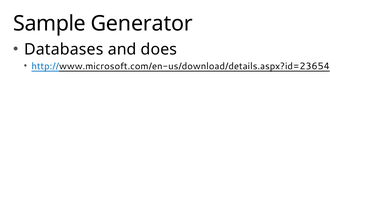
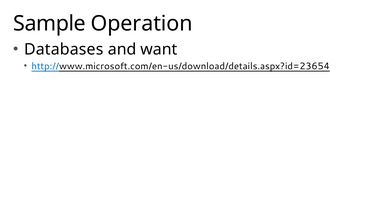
Generator: Generator -> Operation
does: does -> want
